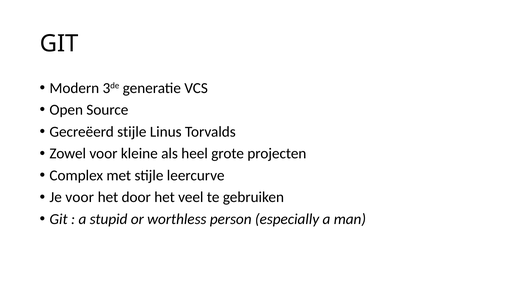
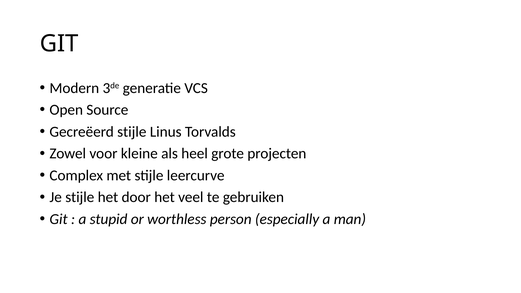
Je voor: voor -> stijle
